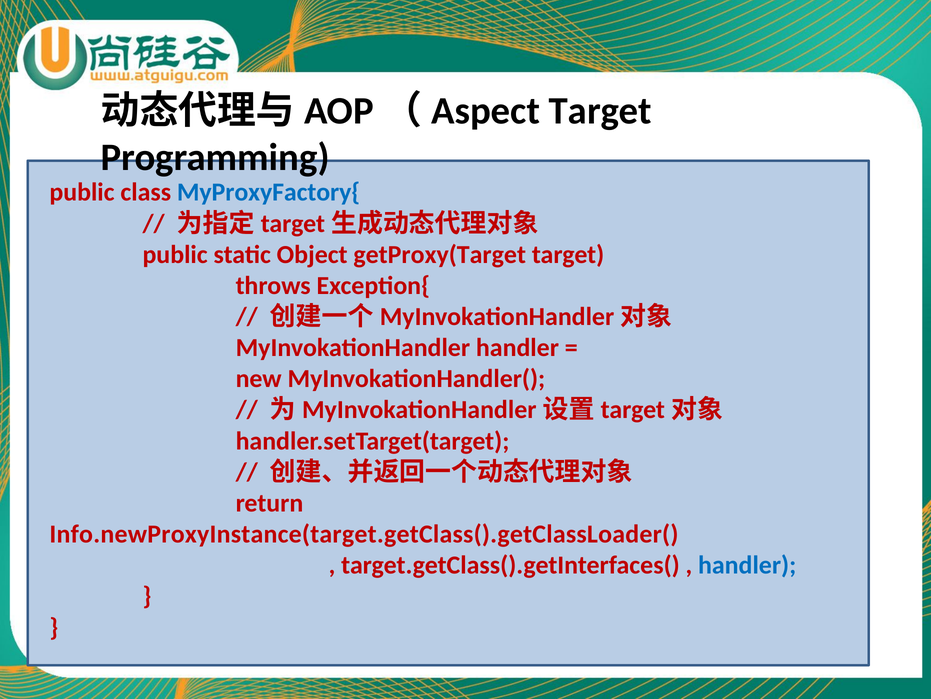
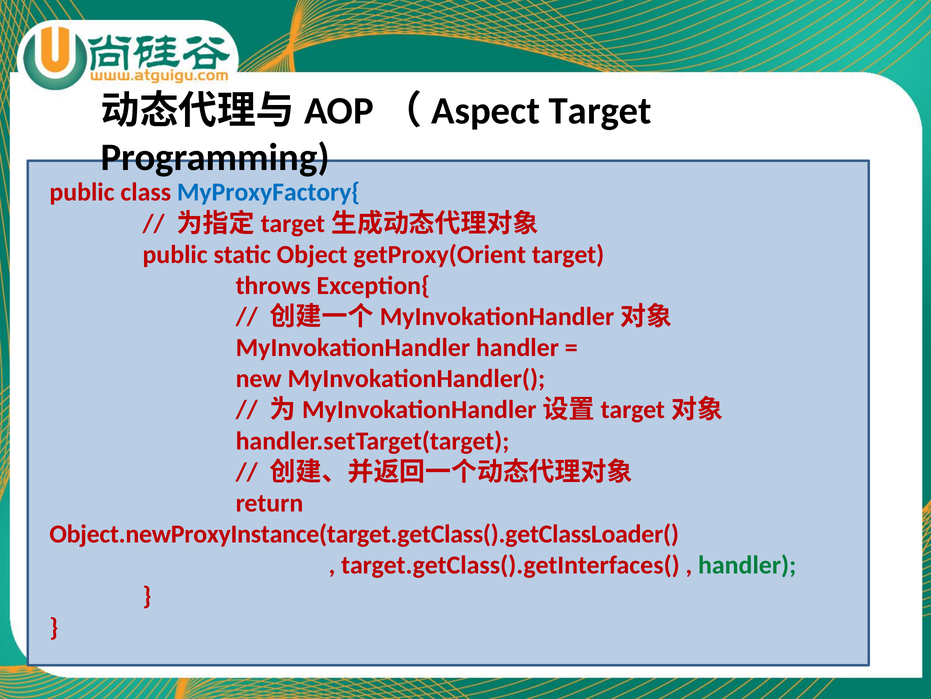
getProxy(Target: getProxy(Target -> getProxy(Orient
Info.newProxyInstance(target.getClass().getClassLoader(: Info.newProxyInstance(target.getClass().getClassLoader( -> Object.newProxyInstance(target.getClass().getClassLoader(
handler at (747, 565) colour: blue -> green
